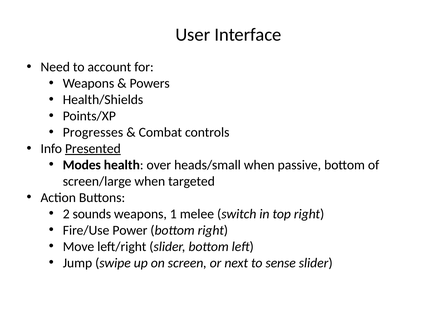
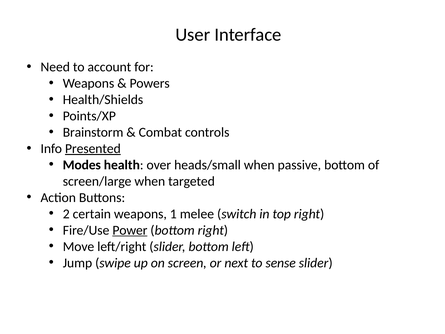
Progresses: Progresses -> Brainstorm
sounds: sounds -> certain
Power underline: none -> present
